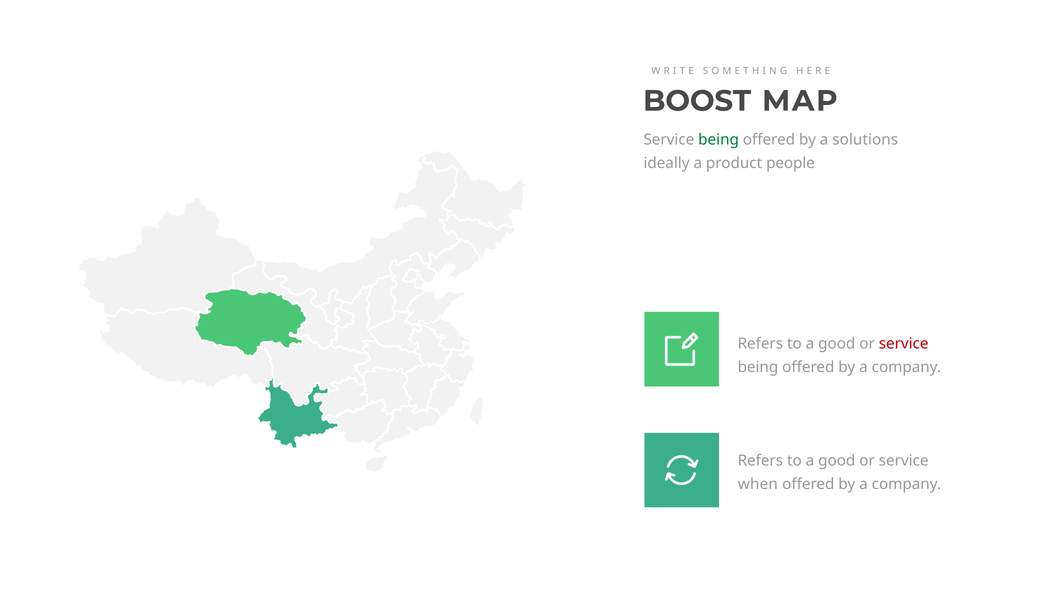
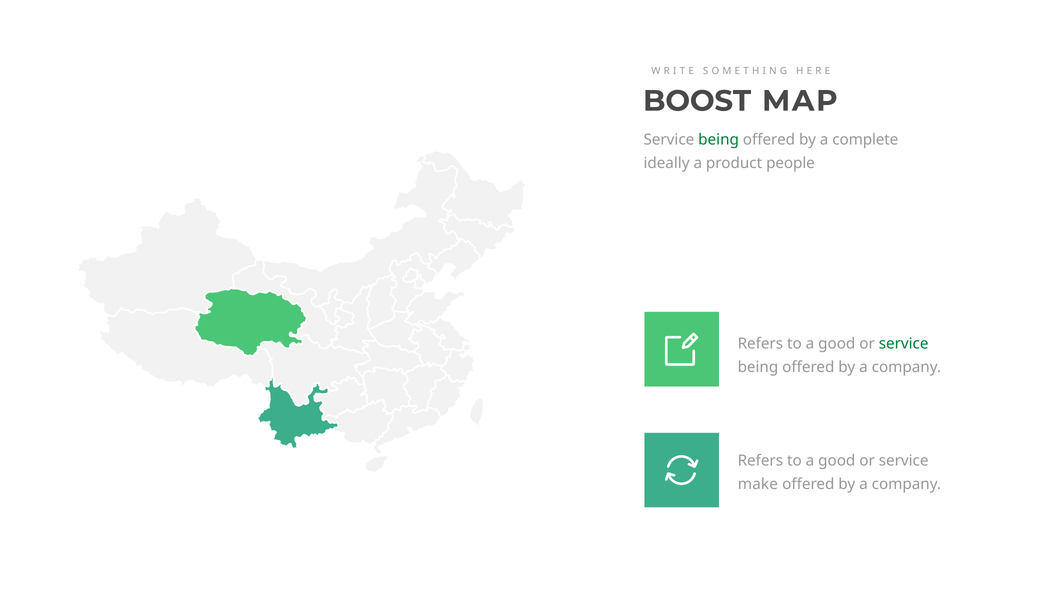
solutions: solutions -> complete
service at (904, 343) colour: red -> green
when: when -> make
